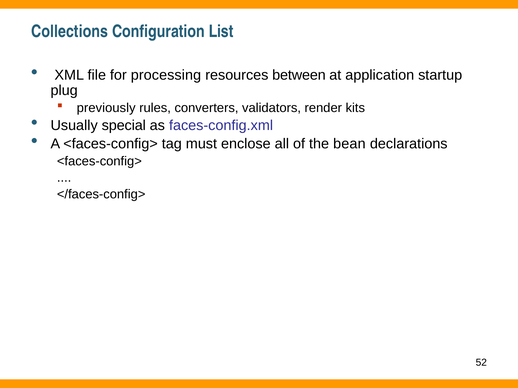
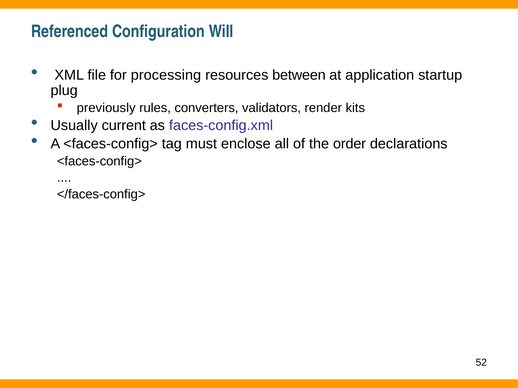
Collections: Collections -> Referenced
List: List -> Will
special: special -> current
bean: bean -> order
